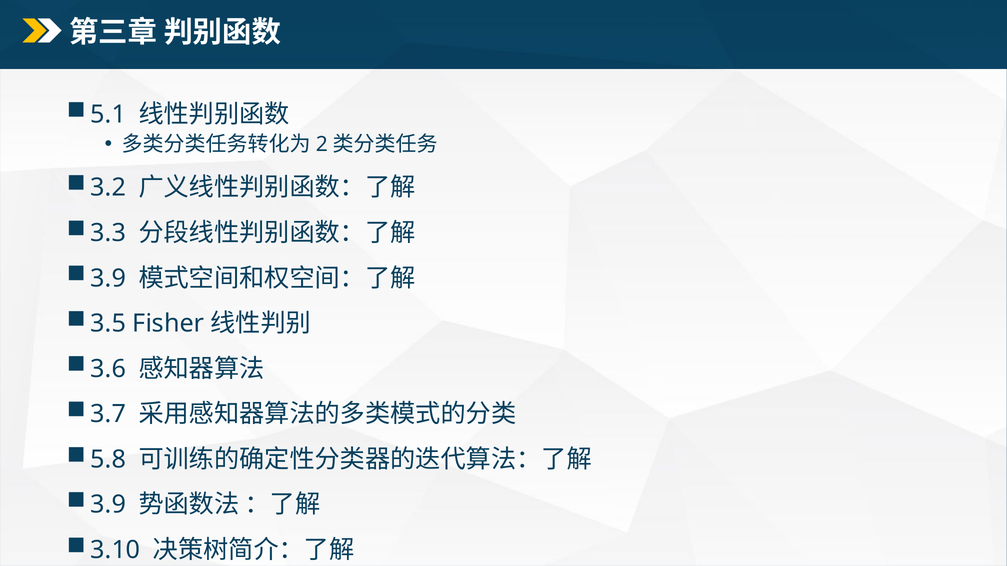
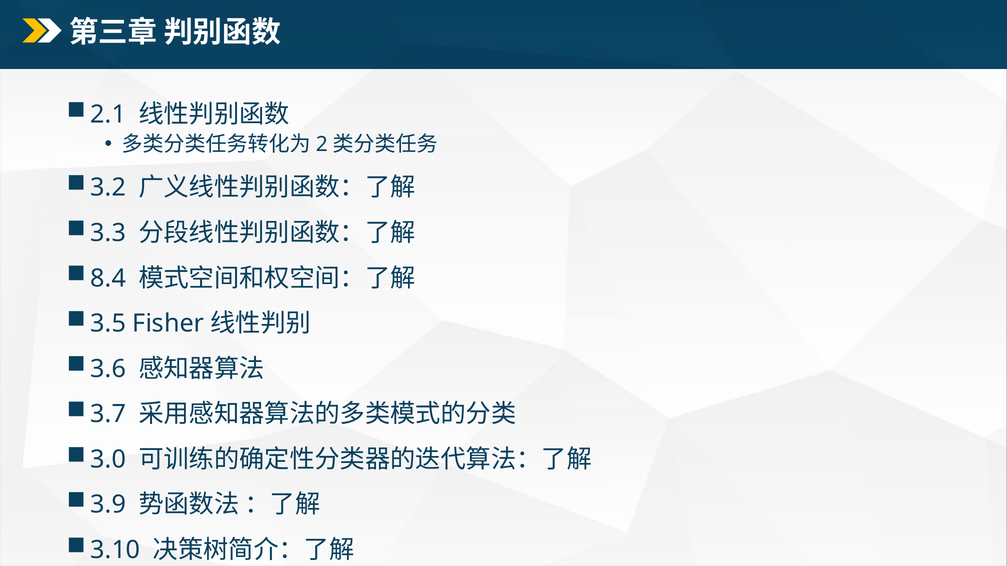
5.1: 5.1 -> 2.1
3.9 at (108, 278): 3.9 -> 8.4
5.8: 5.8 -> 3.0
